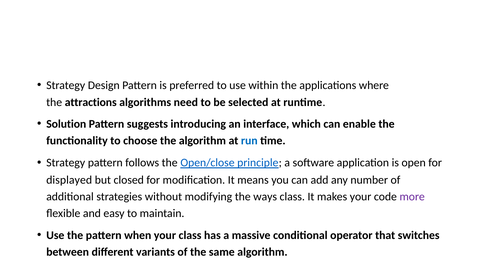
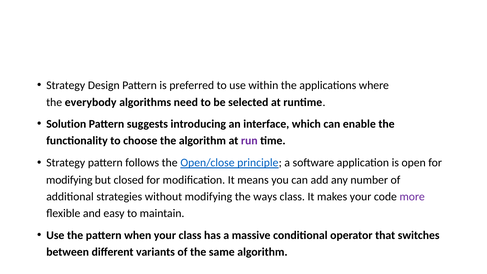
attractions: attractions -> everybody
run colour: blue -> purple
displayed at (69, 180): displayed -> modifying
